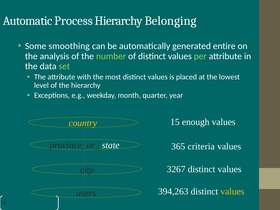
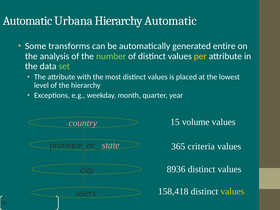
Process: Process -> Urbana
Hierarchy Belonging: Belonging -> Automatic
smoothing: smoothing -> transforms
per colour: light green -> yellow
enough: enough -> volume
country colour: yellow -> pink
state colour: white -> pink
3267: 3267 -> 8936
394,263: 394,263 -> 158,418
